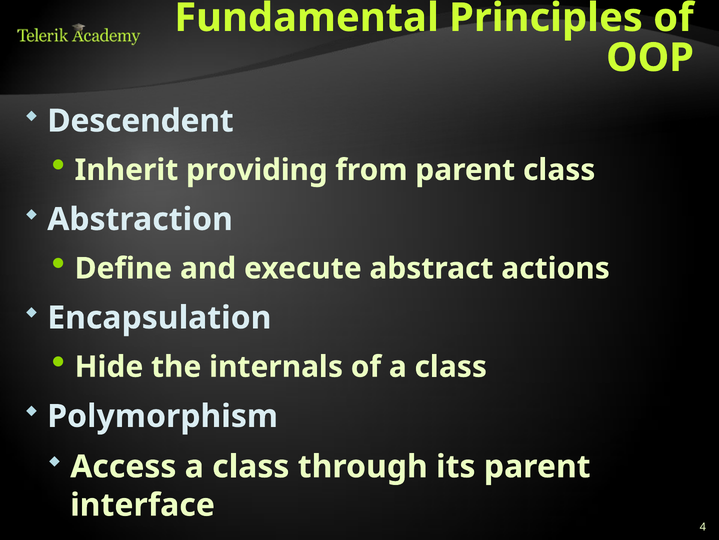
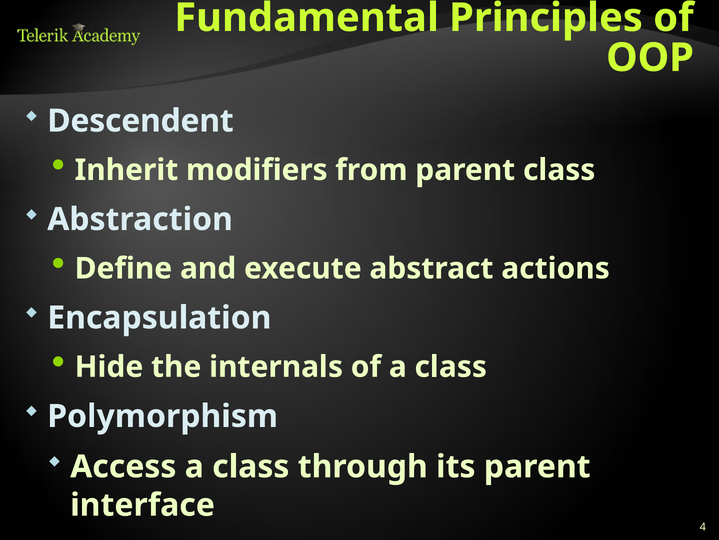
providing: providing -> modifiers
